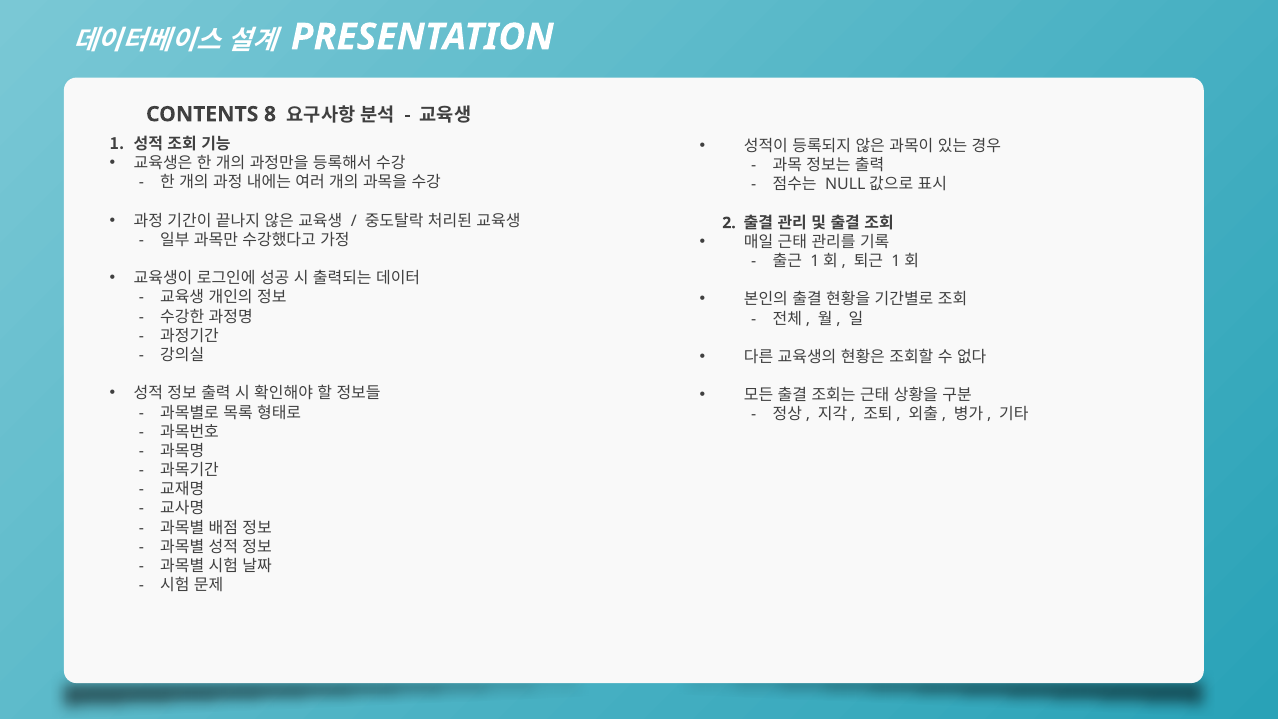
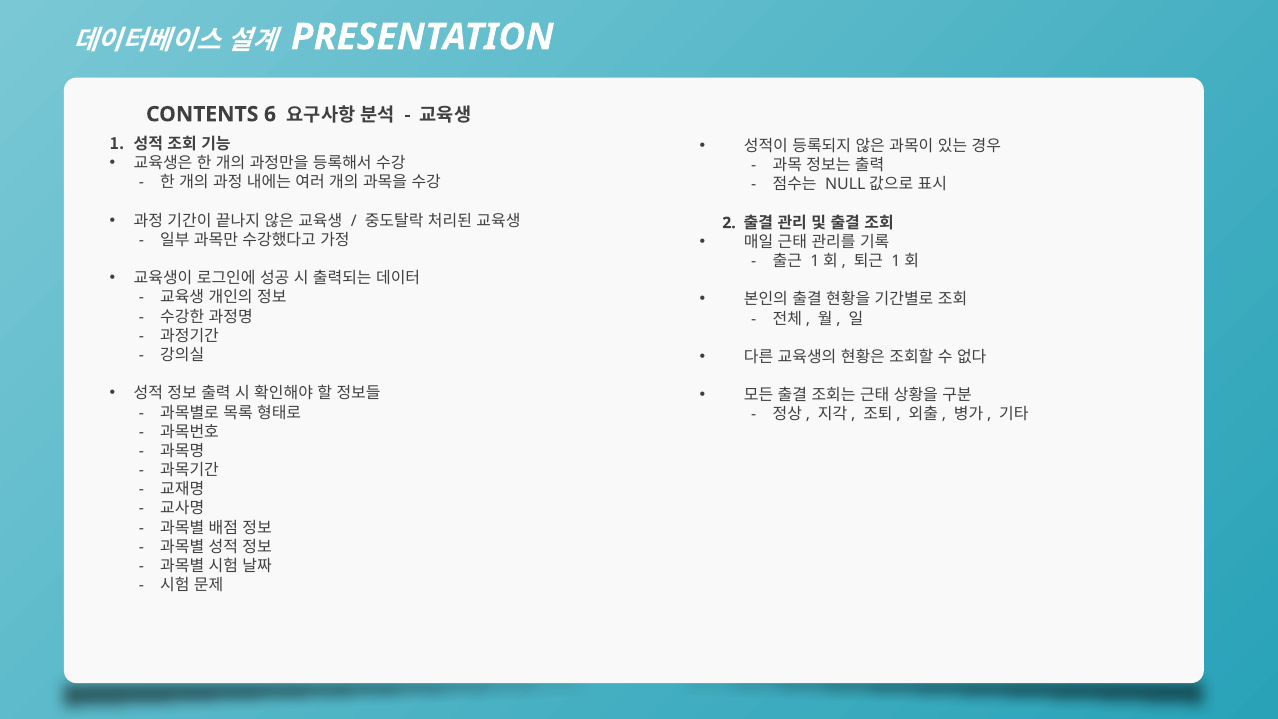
8: 8 -> 6
